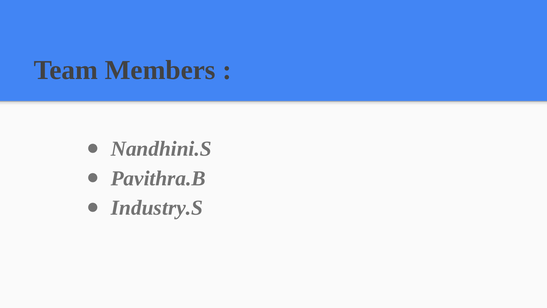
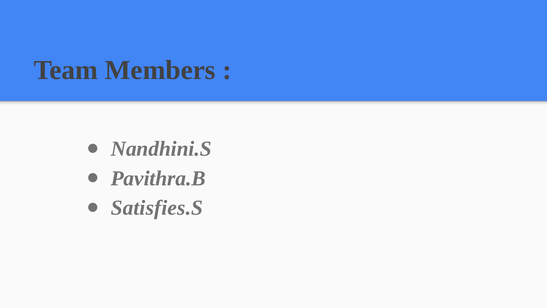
Industry.S: Industry.S -> Satisfies.S
